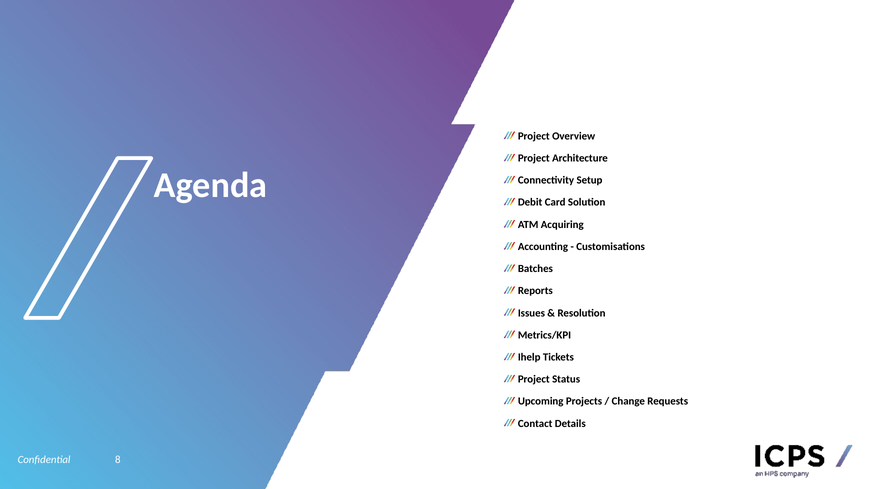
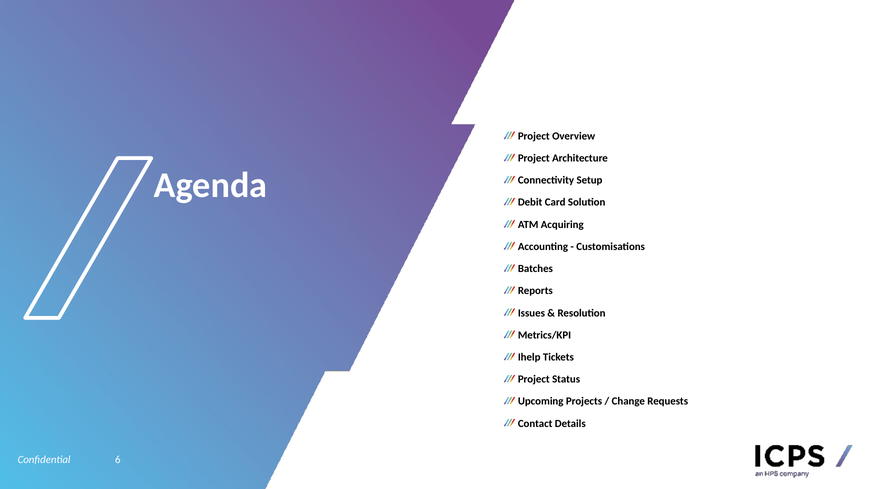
8: 8 -> 6
